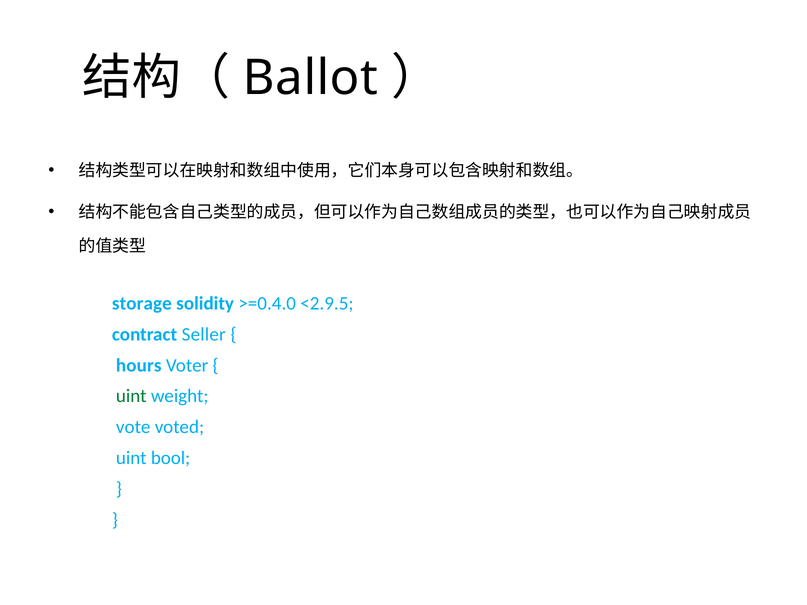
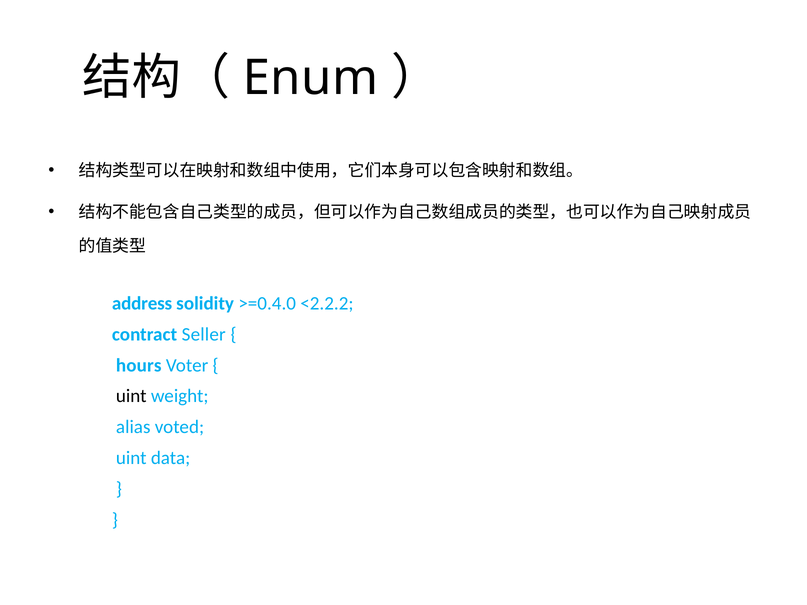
Ballot: Ballot -> Enum
storage: storage -> address
<2.9.5: <2.9.5 -> <2.2.2
uint at (131, 396) colour: green -> black
vote: vote -> alias
bool: bool -> data
